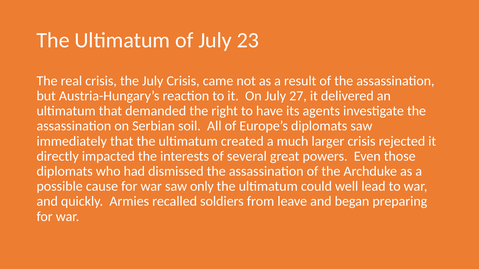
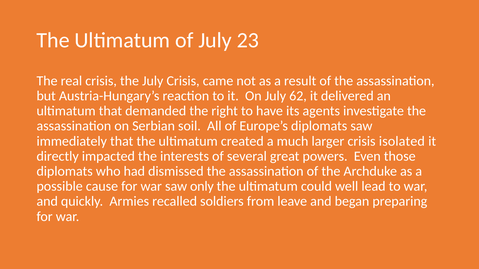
27: 27 -> 62
rejected: rejected -> isolated
